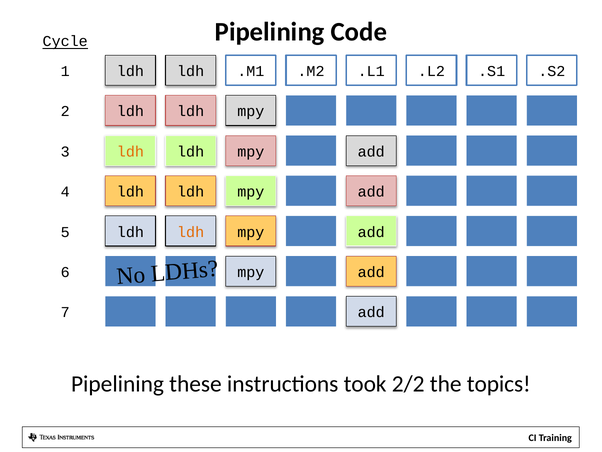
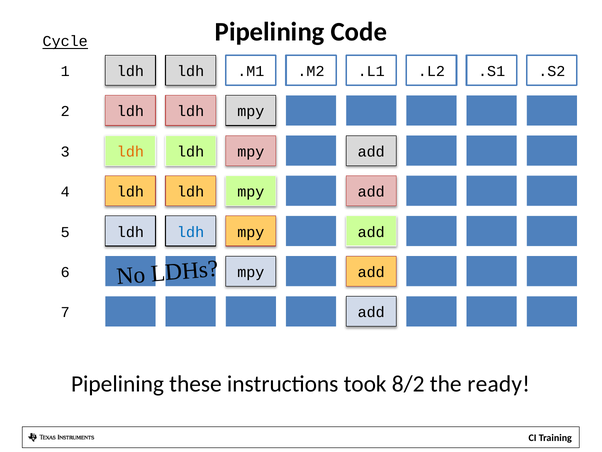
ldh at (191, 232) colour: orange -> blue
2/2: 2/2 -> 8/2
topics: topics -> ready
